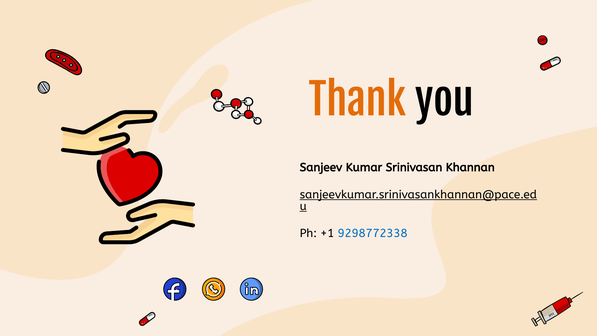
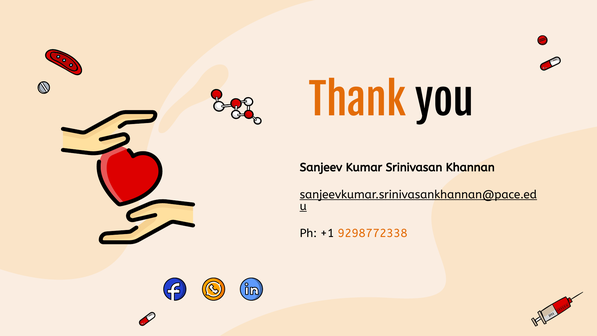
9298772338 colour: blue -> orange
